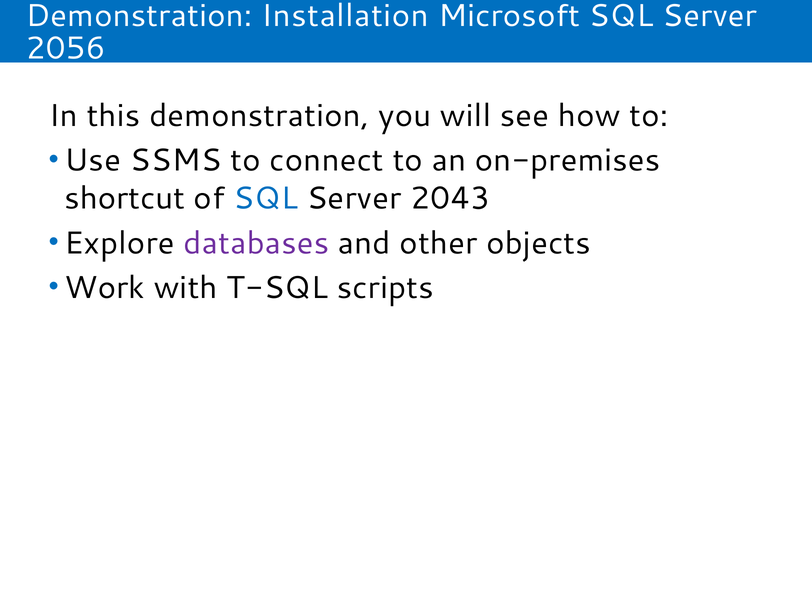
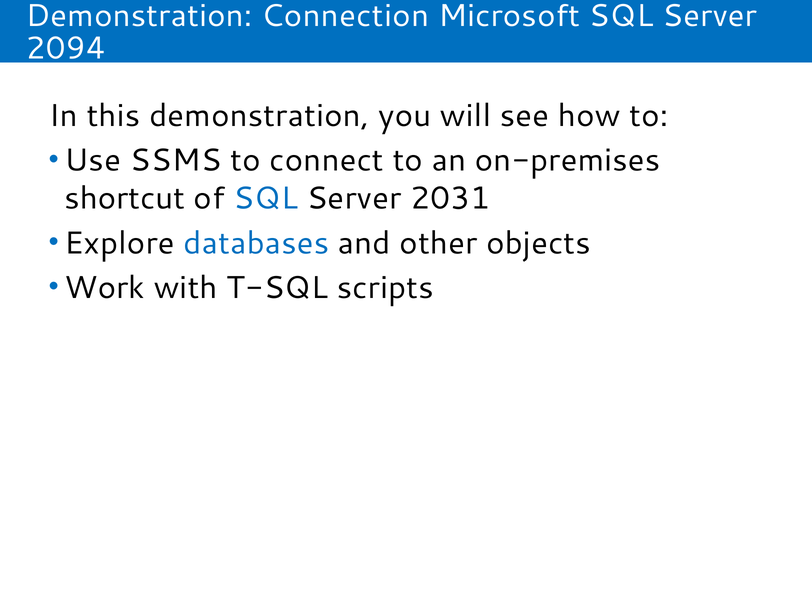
Installation: Installation -> Connection
2056: 2056 -> 2094
2043: 2043 -> 2031
databases colour: purple -> blue
